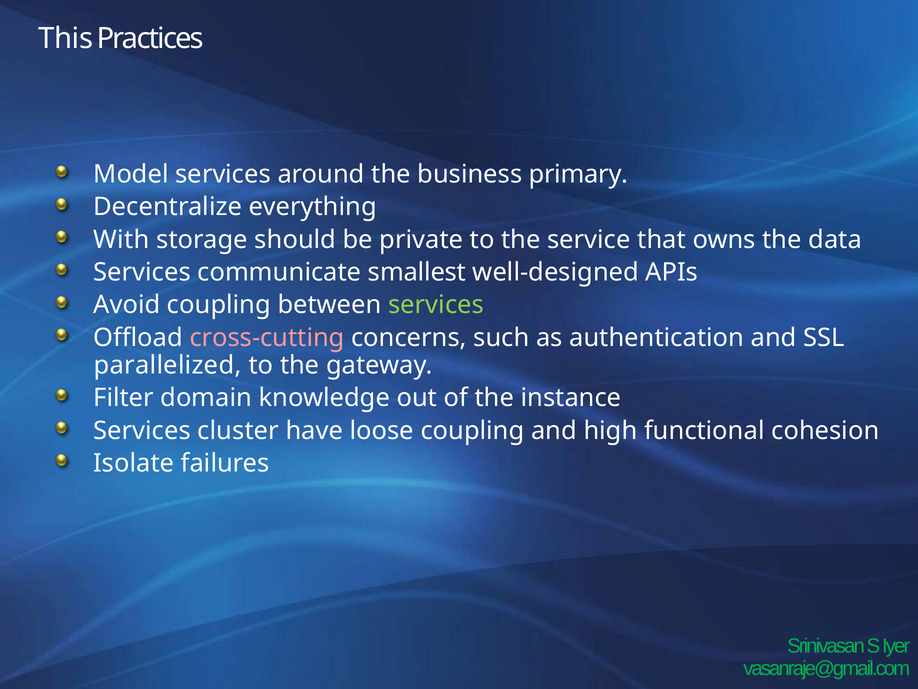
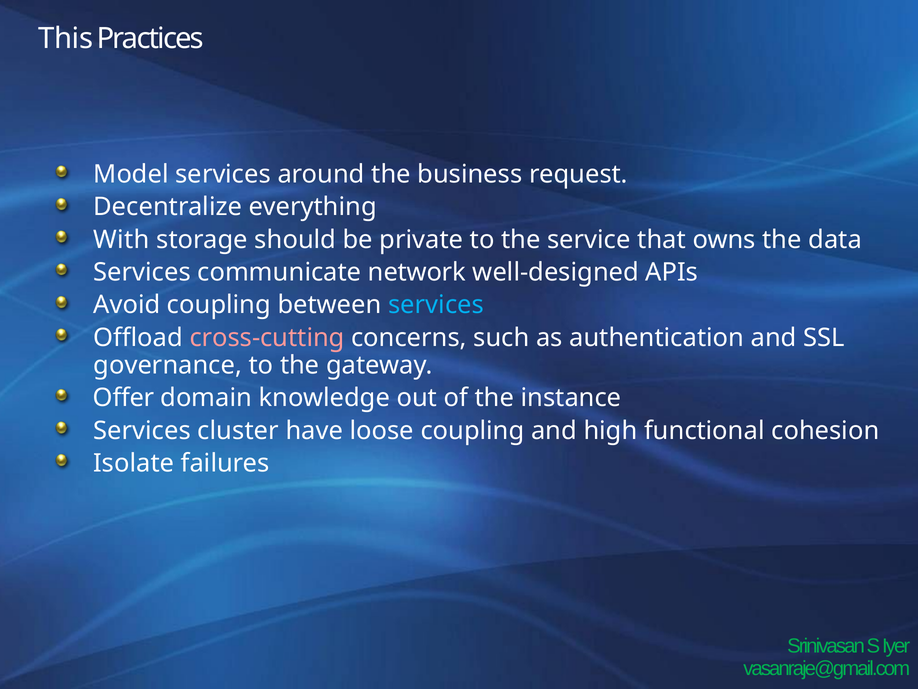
primary: primary -> request
smallest: smallest -> network
services at (436, 305) colour: light green -> light blue
parallelized: parallelized -> governance
Filter: Filter -> Offer
